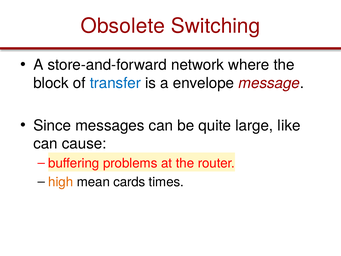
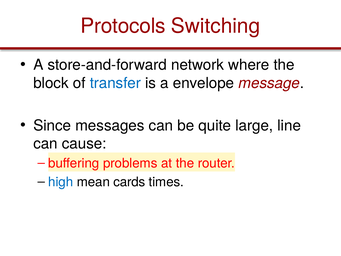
Obsolete: Obsolete -> Protocols
like: like -> line
high colour: orange -> blue
